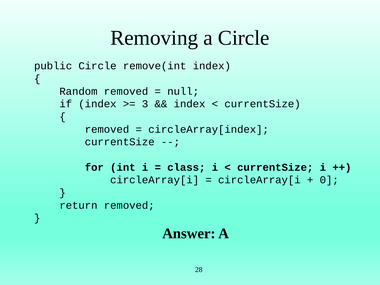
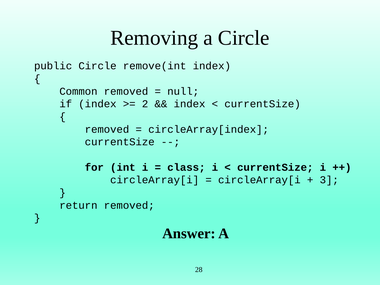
Random: Random -> Common
3: 3 -> 2
0: 0 -> 3
